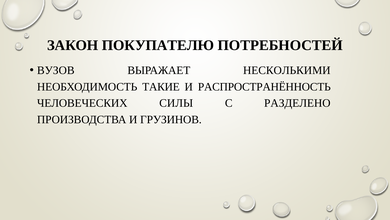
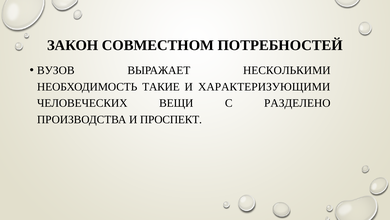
ПОКУПАТЕЛЮ: ПОКУПАТЕЛЮ -> СОВМЕСТНОМ
РАСПРОСТРАНЁННОСТЬ: РАСПРОСТРАНЁННОСТЬ -> ХАРАКТЕРИЗУЮЩИМИ
СИЛЫ: СИЛЫ -> ВЕЩИ
ГРУЗИНОВ: ГРУЗИНОВ -> ПРОСПЕКТ
